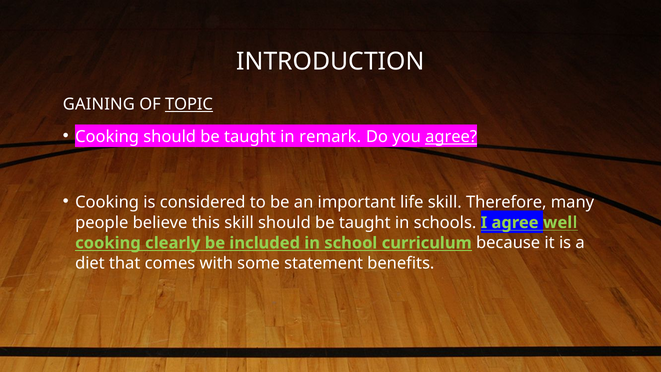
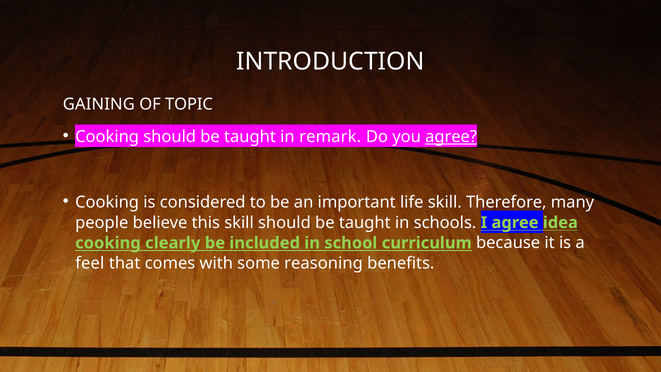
TOPIC underline: present -> none
well: well -> idea
diet: diet -> feel
statement: statement -> reasoning
